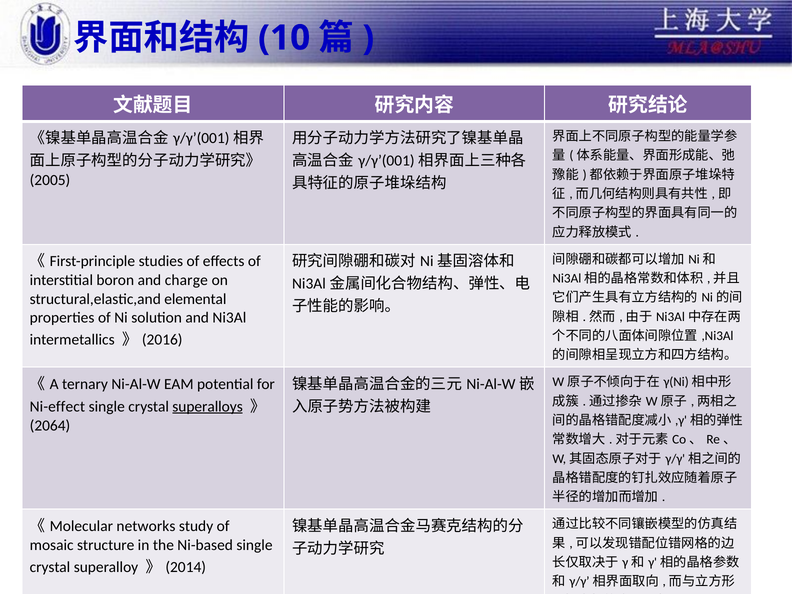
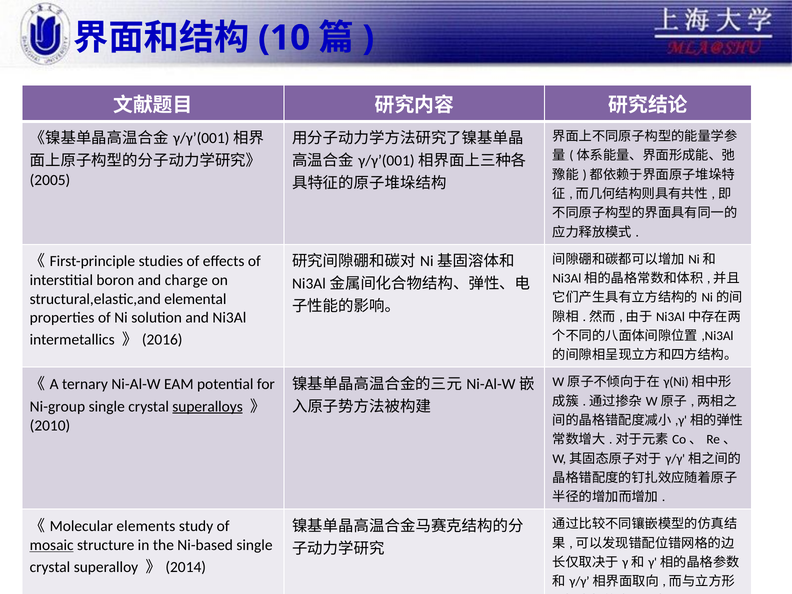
Ni-effect: Ni-effect -> Ni-group
2064: 2064 -> 2010
networks: networks -> elements
mosaic underline: none -> present
